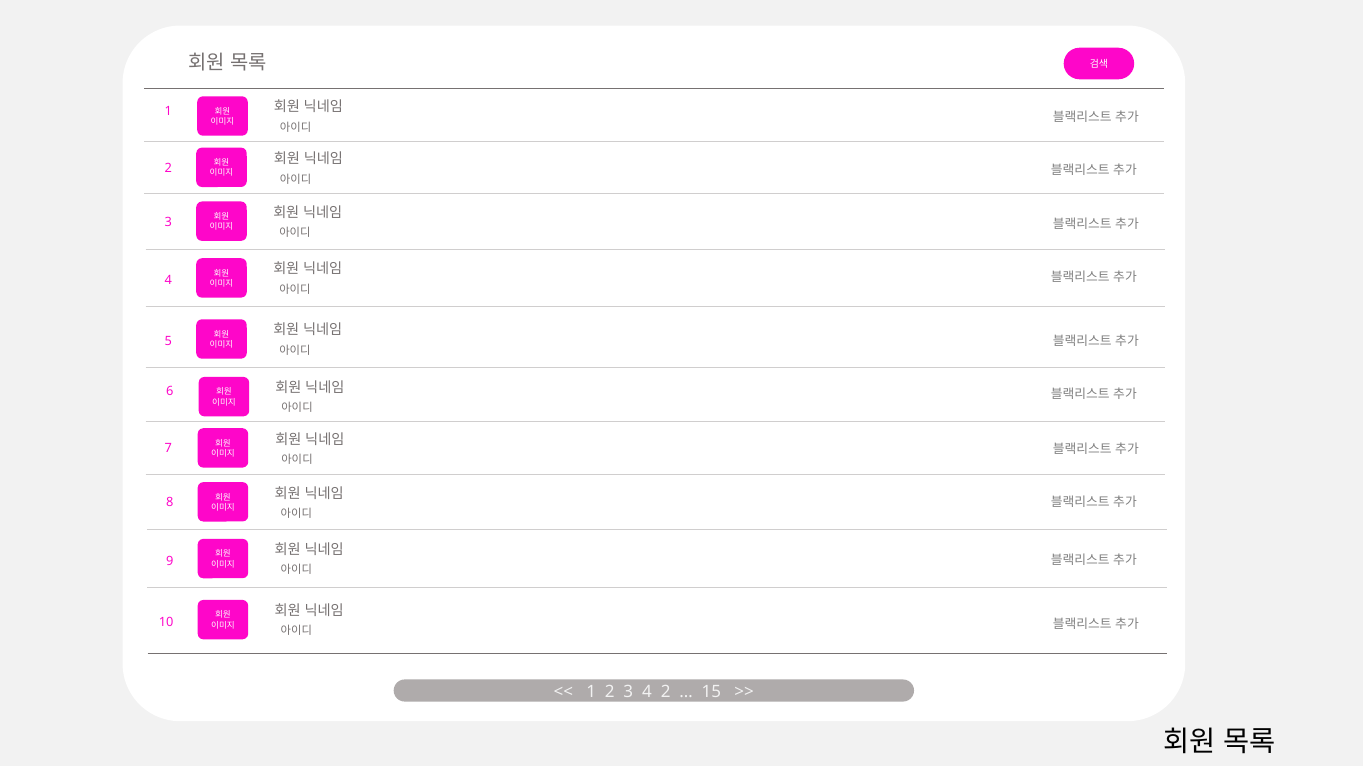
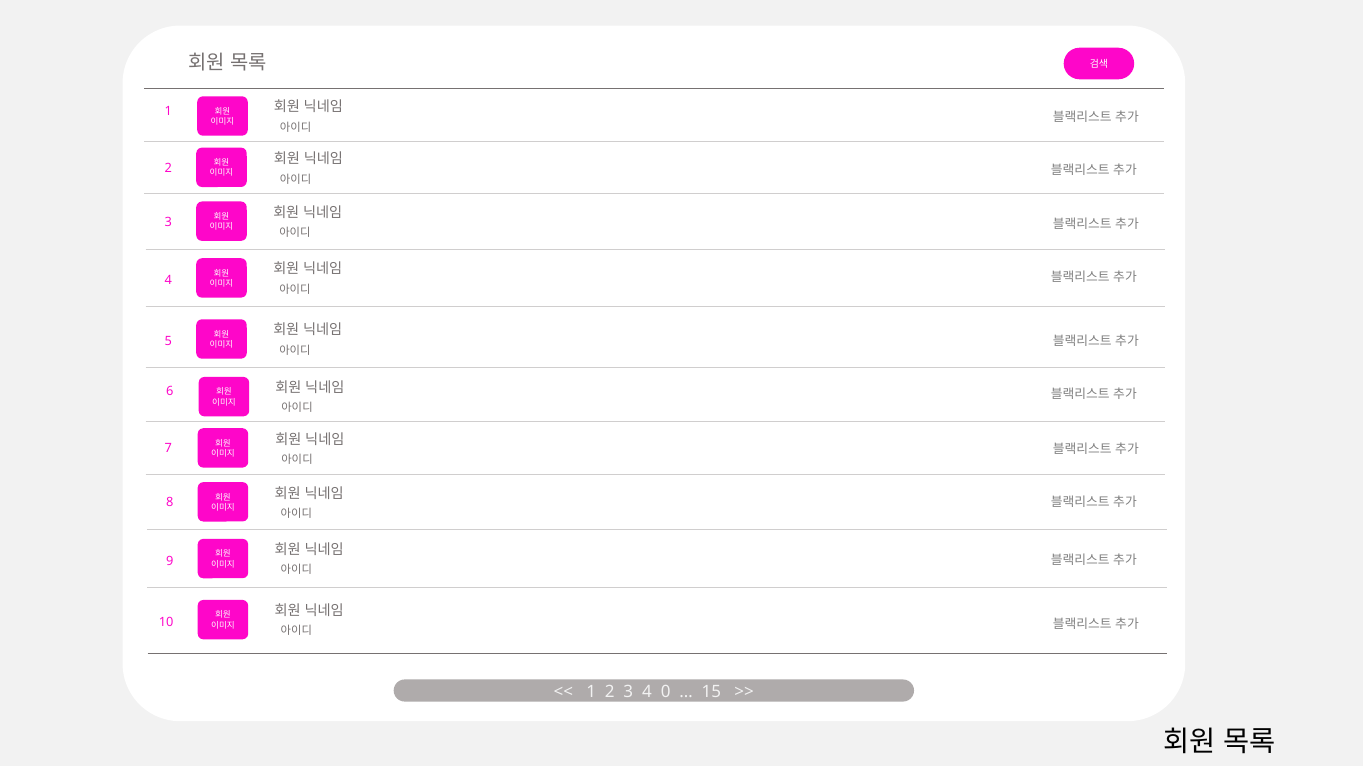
4 2: 2 -> 0
